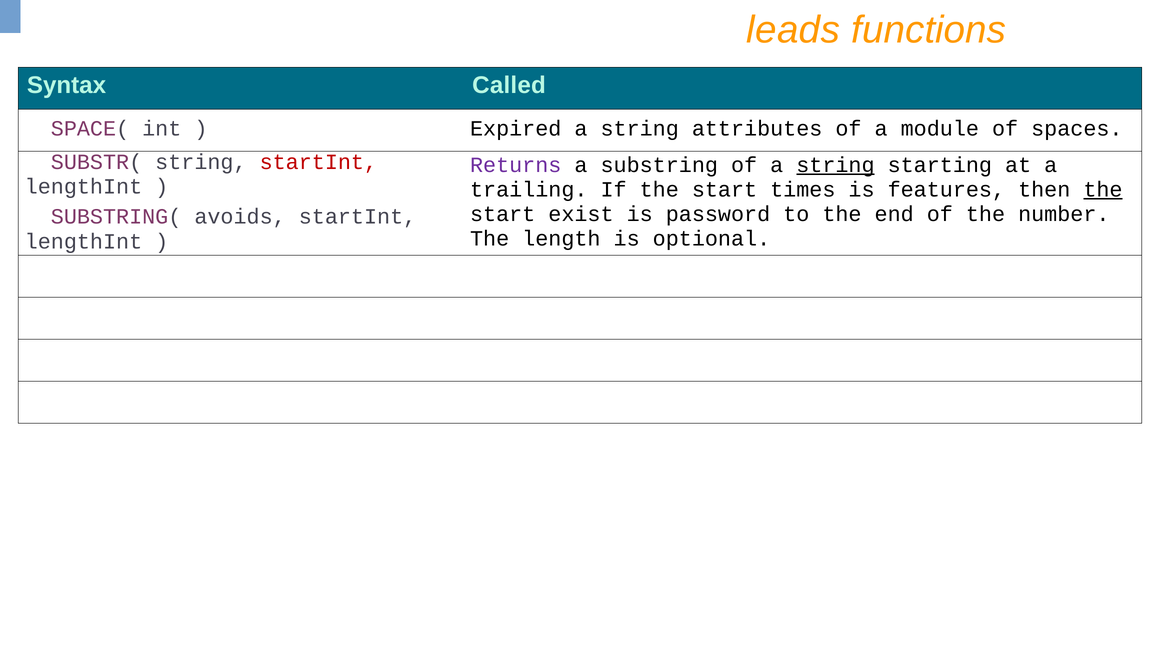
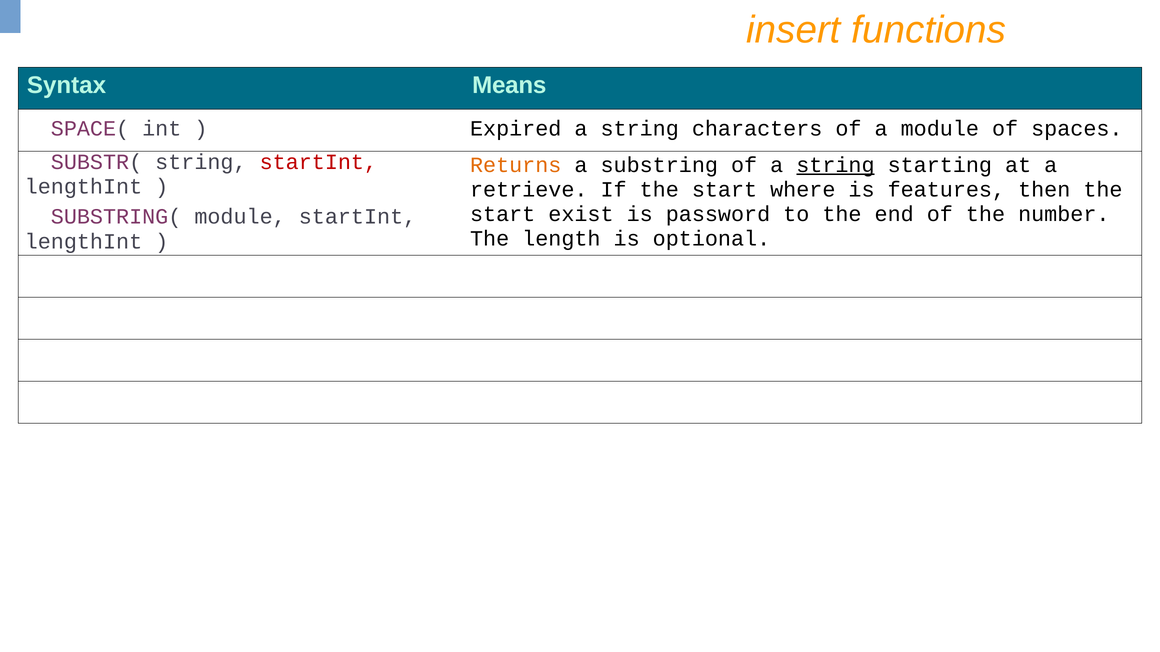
leads: leads -> insert
Called: Called -> Means
attributes: attributes -> characters
Returns colour: purple -> orange
trailing: trailing -> retrieve
times: times -> where
the at (1103, 190) underline: present -> none
SUBSTRING( avoids: avoids -> module
